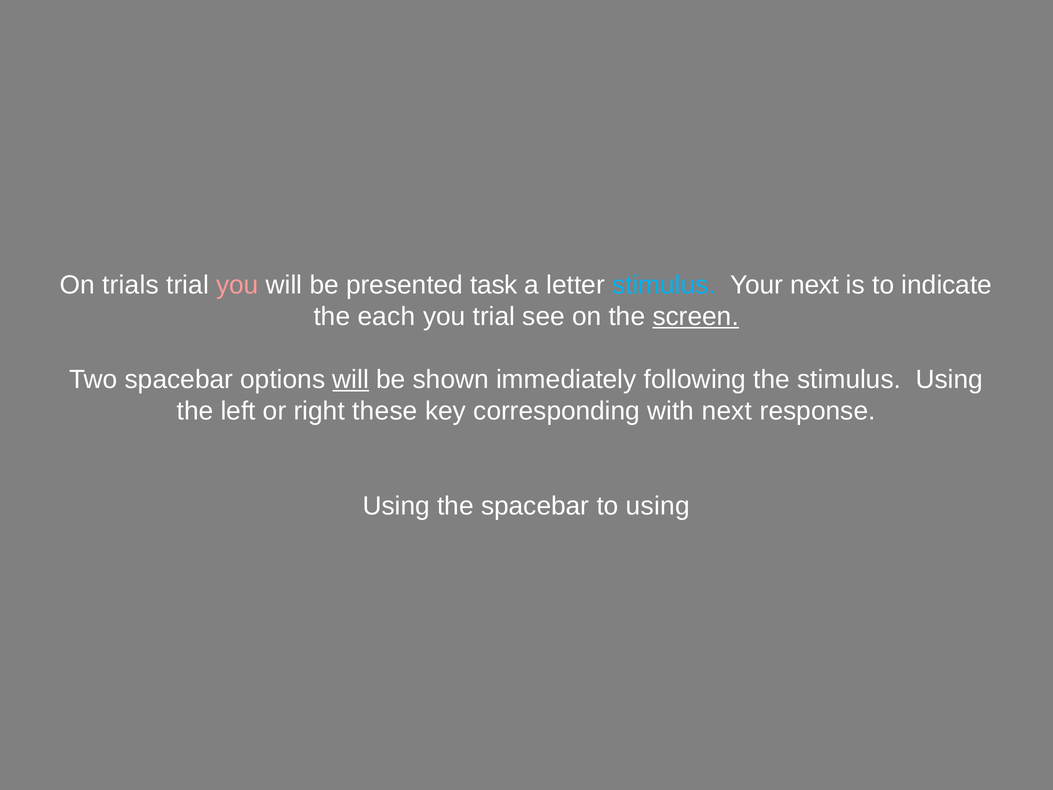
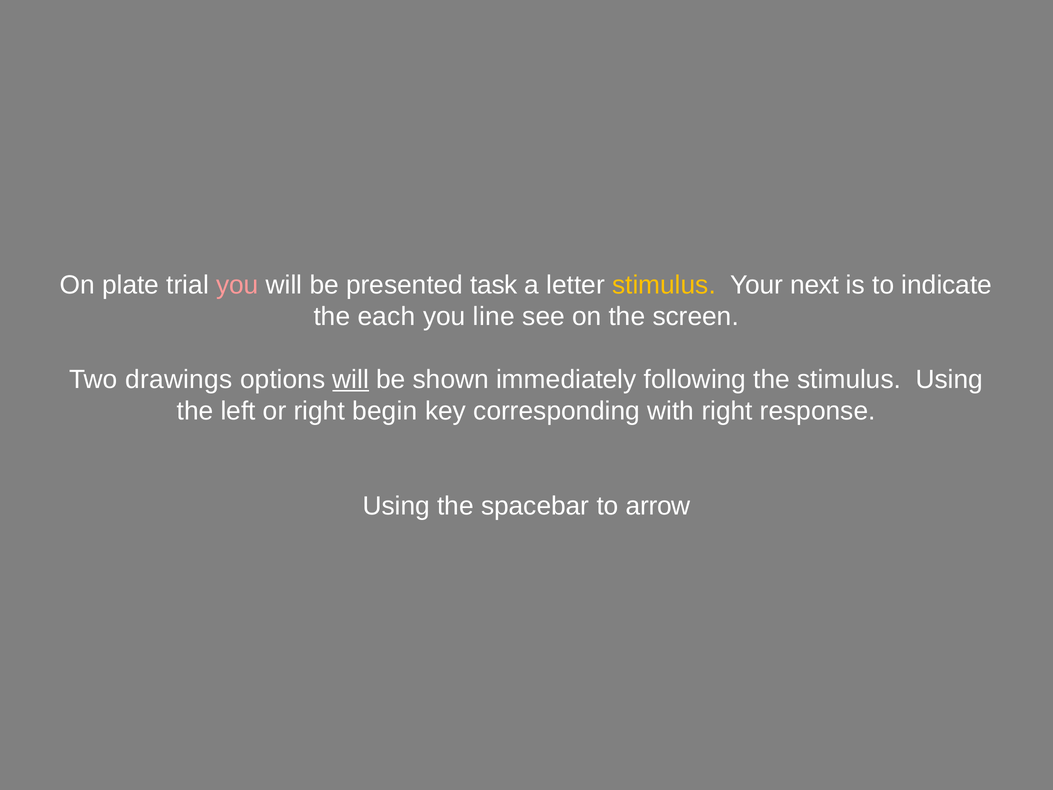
trials: trials -> plate
stimulus at (664, 285) colour: light blue -> yellow
you trial: trial -> line
screen underline: present -> none
Two spacebar: spacebar -> drawings
these: these -> begin
with next: next -> right
to using: using -> arrow
